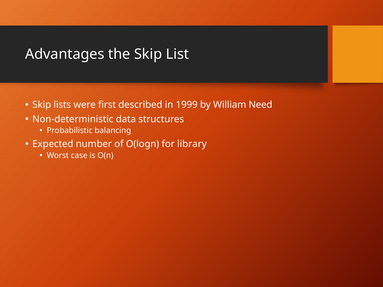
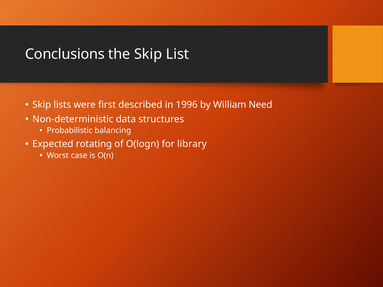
Advantages: Advantages -> Conclusions
1999: 1999 -> 1996
number: number -> rotating
